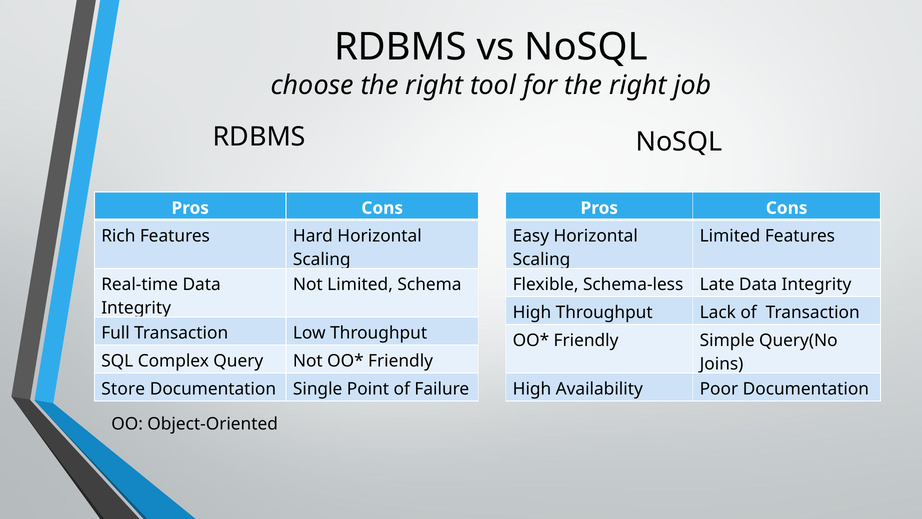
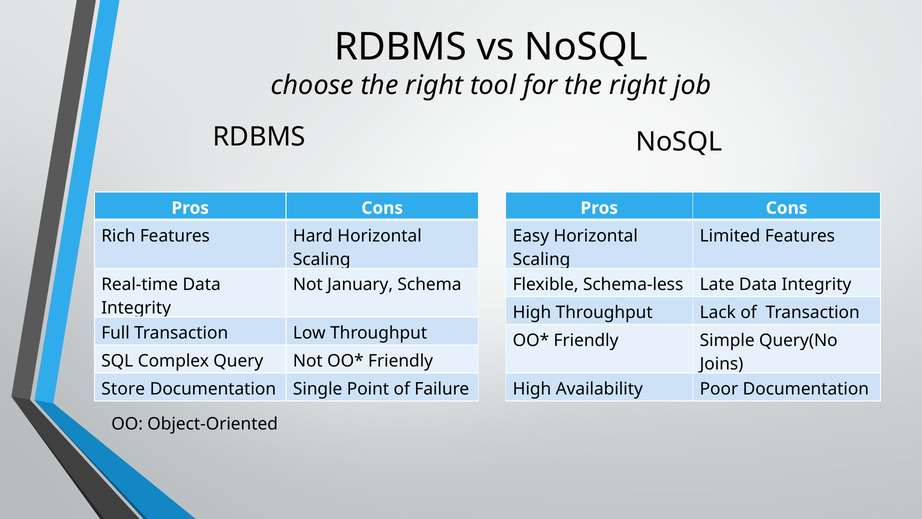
Not Limited: Limited -> January
